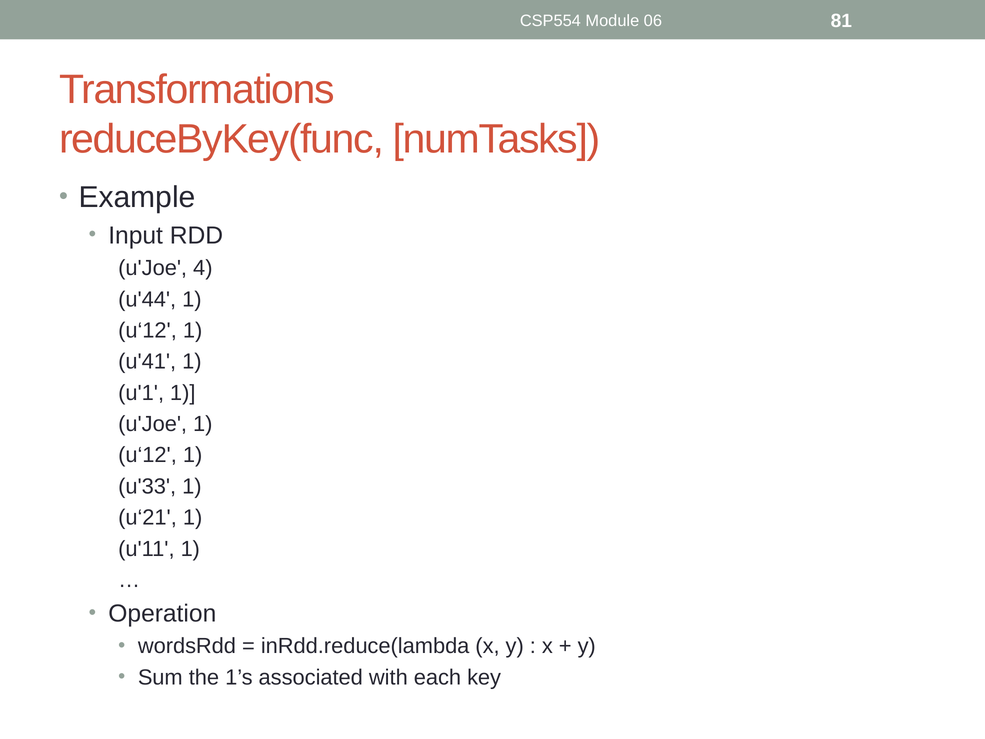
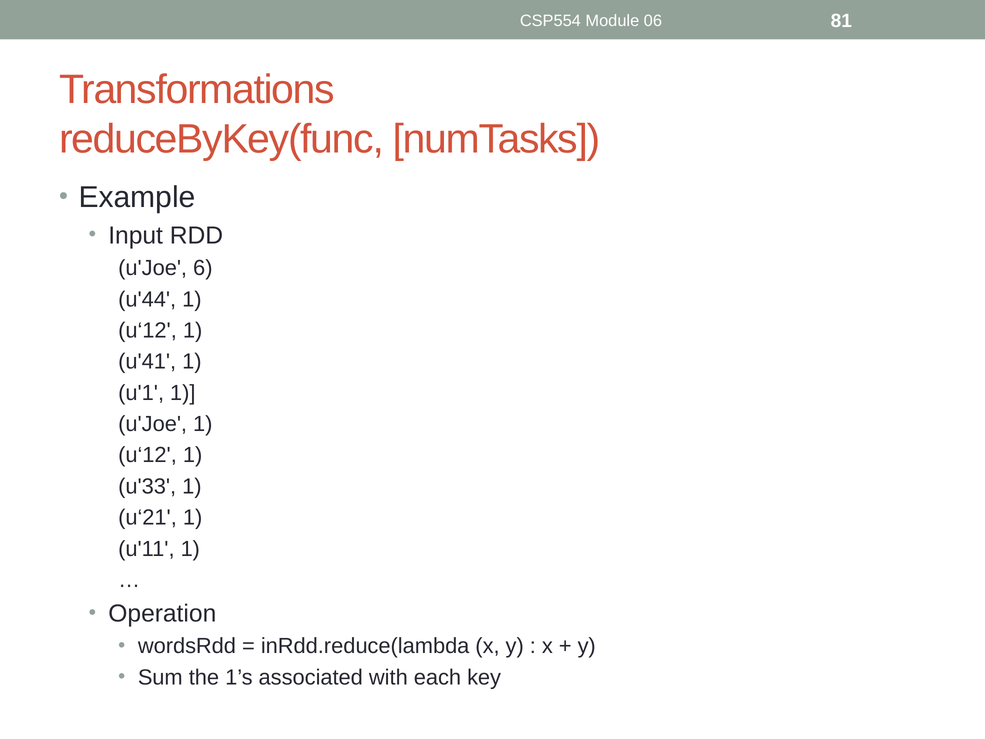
4: 4 -> 6
